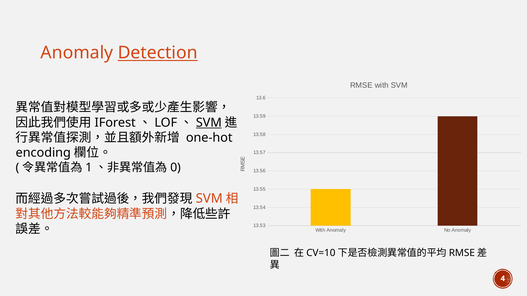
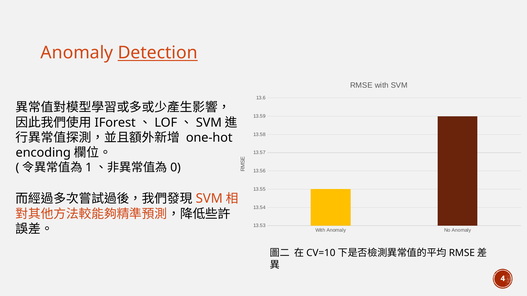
SVM at (209, 123) underline: present -> none
